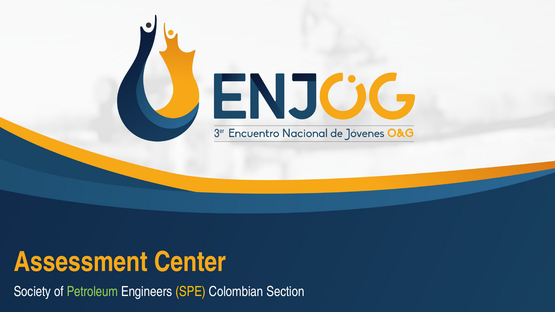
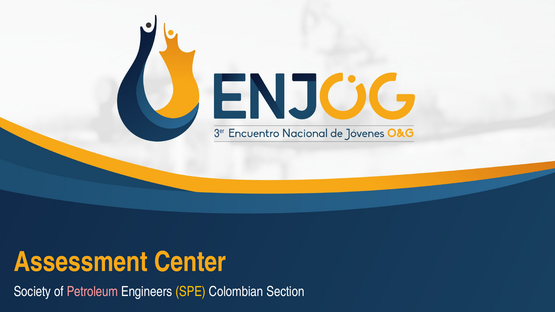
Petroleum colour: light green -> pink
